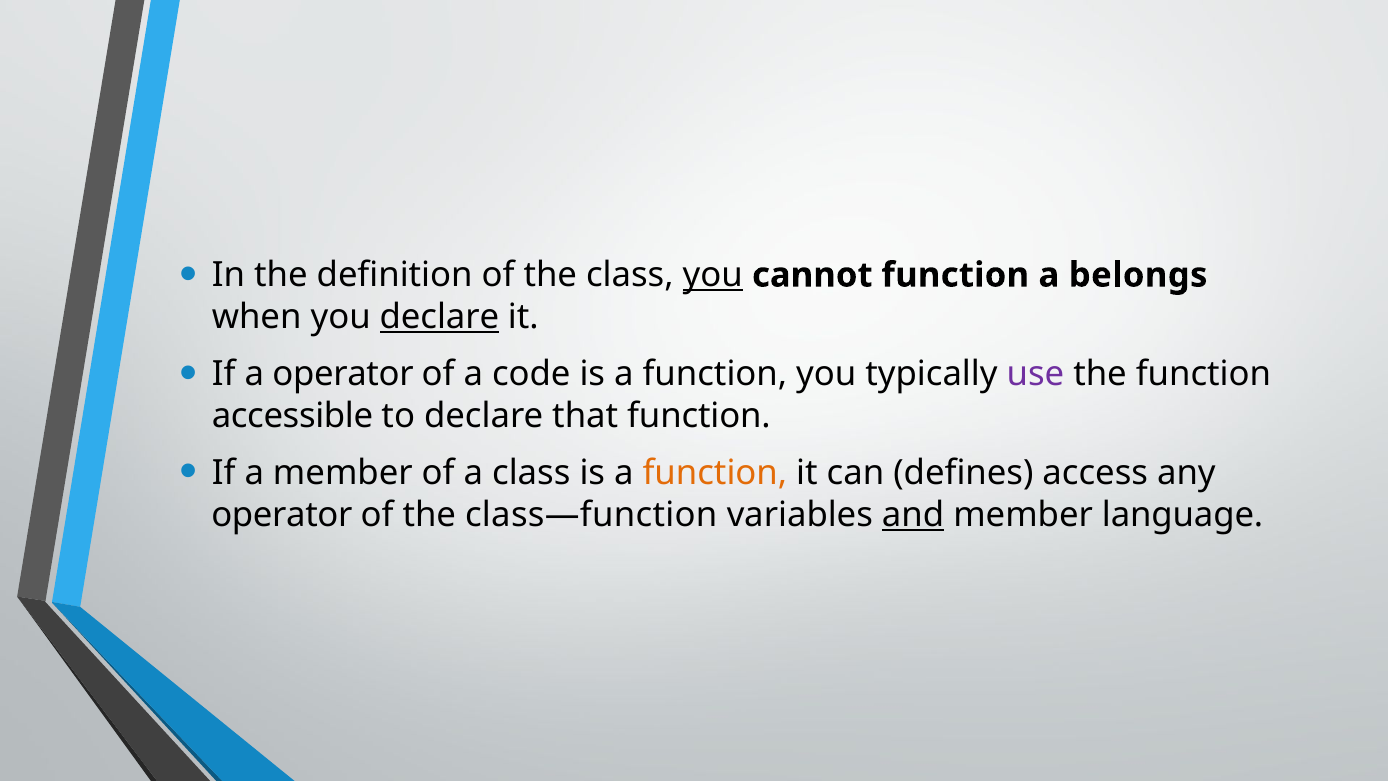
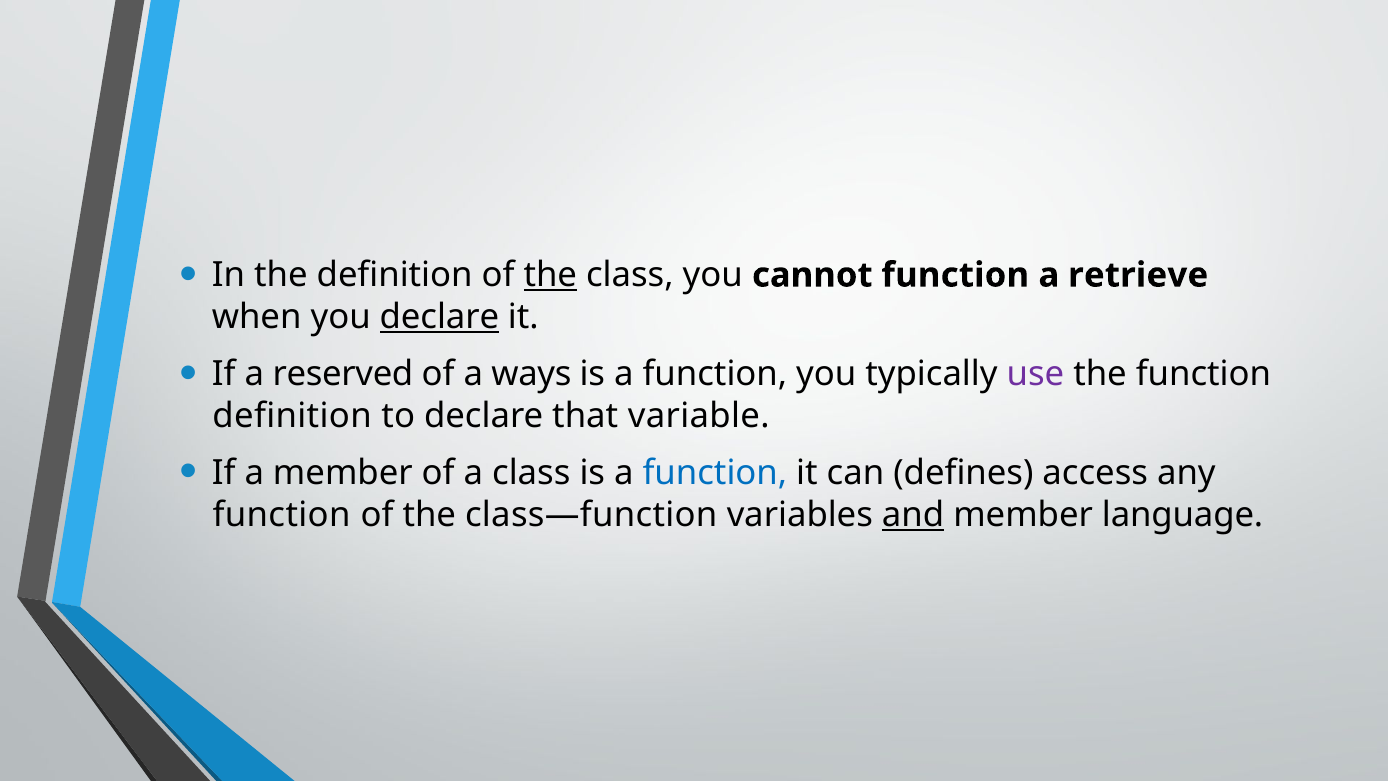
the at (550, 275) underline: none -> present
you at (713, 275) underline: present -> none
belongs: belongs -> retrieve
a operator: operator -> reserved
code: code -> ways
accessible at (292, 416): accessible -> definition
that function: function -> variable
function at (715, 473) colour: orange -> blue
operator at (282, 514): operator -> function
